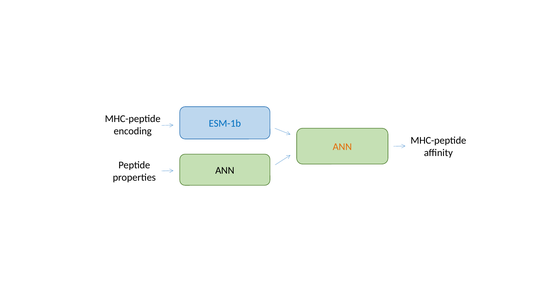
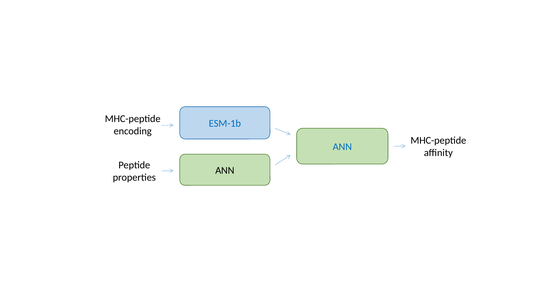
ANN at (342, 147) colour: orange -> blue
